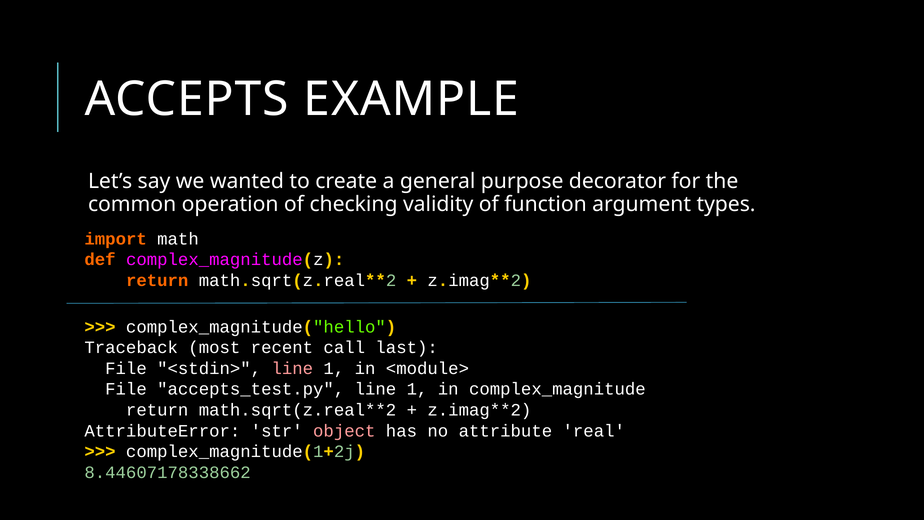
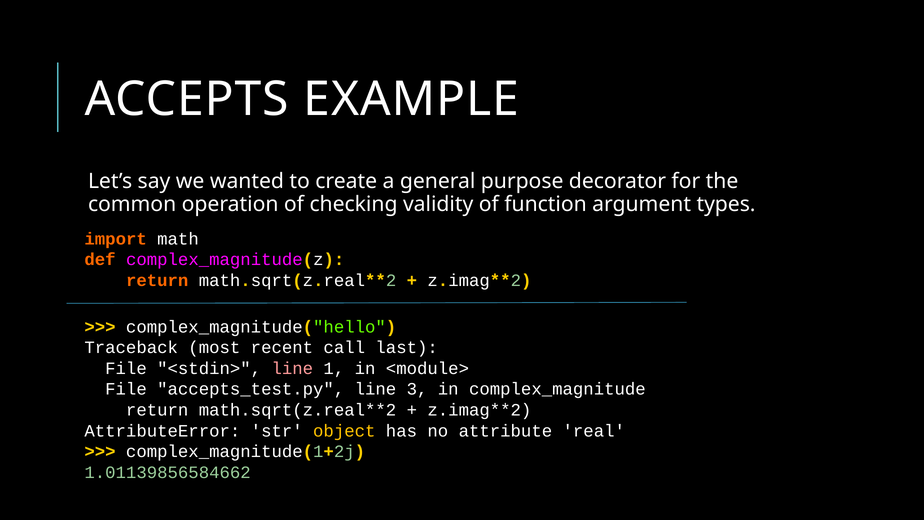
accepts_test.py line 1: 1 -> 3
object colour: pink -> yellow
8.44607178338662: 8.44607178338662 -> 1.01139856584662
